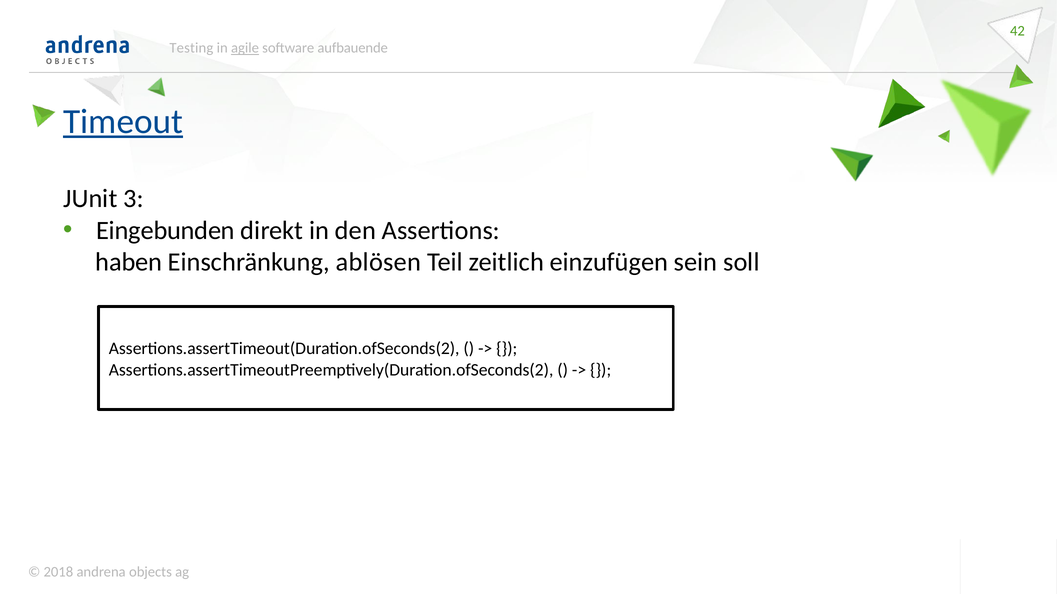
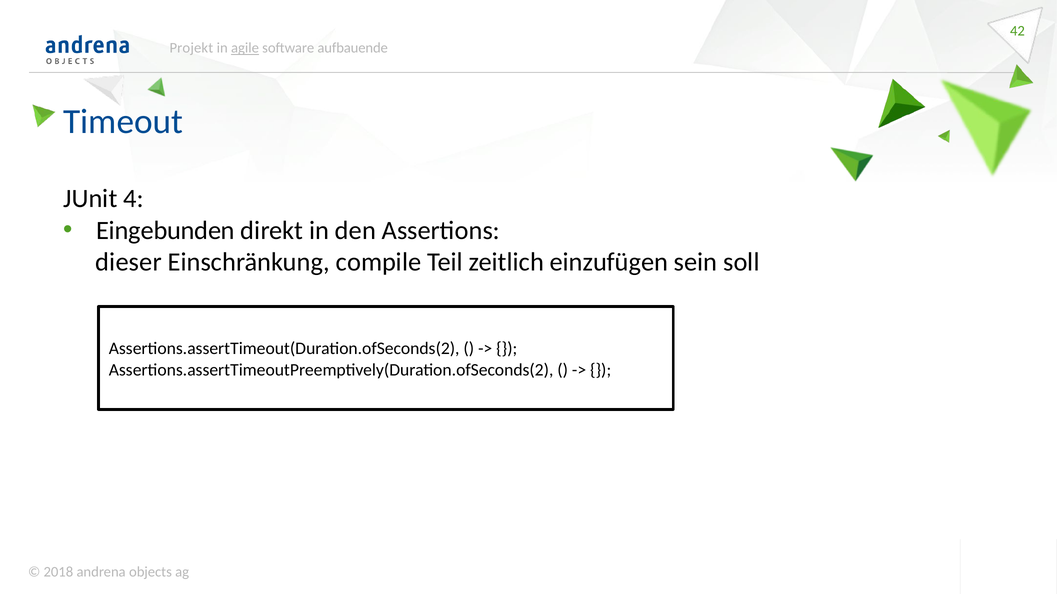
Testing: Testing -> Projekt
Timeout underline: present -> none
3: 3 -> 4
haben: haben -> dieser
ablösen: ablösen -> compile
